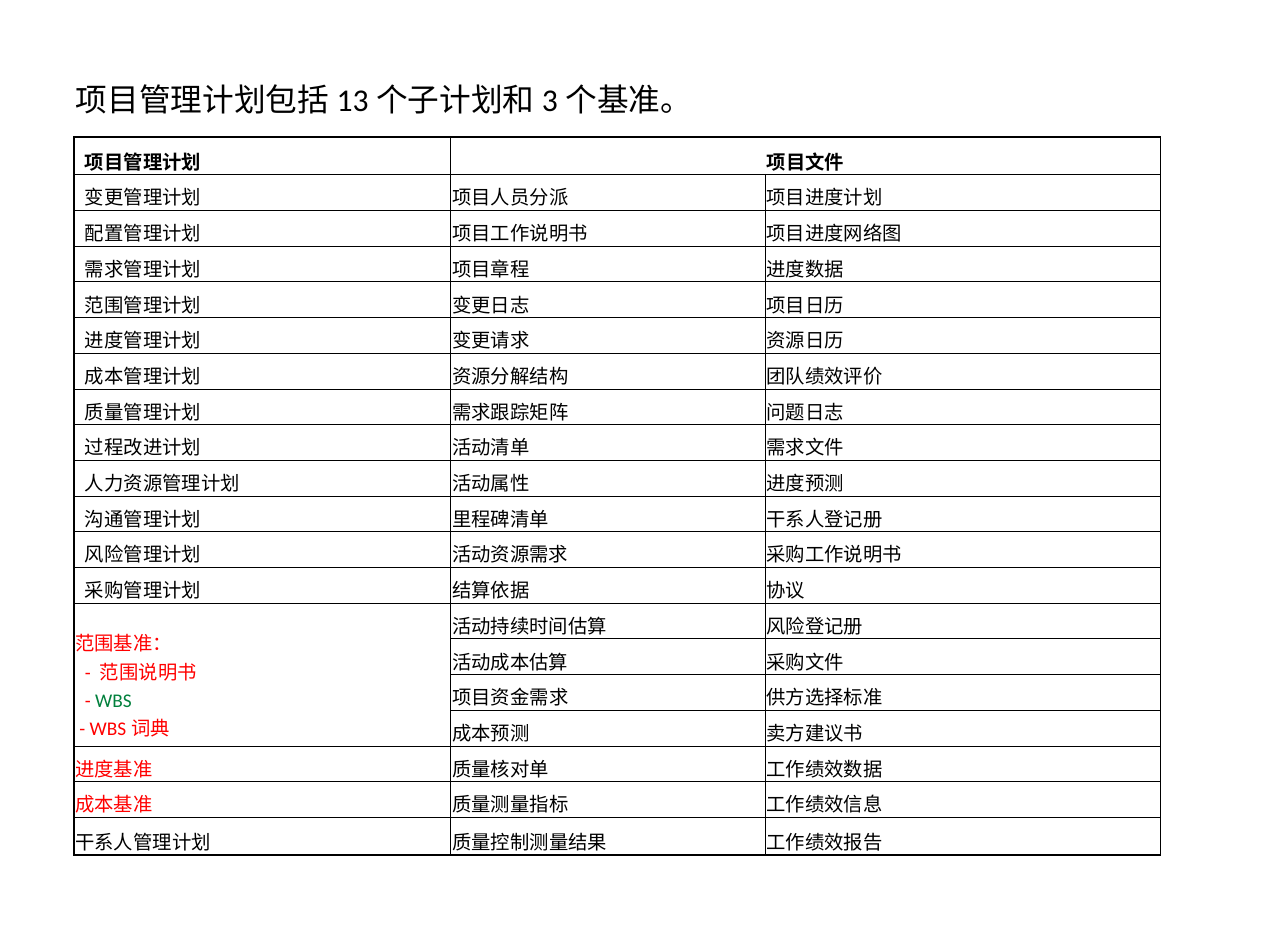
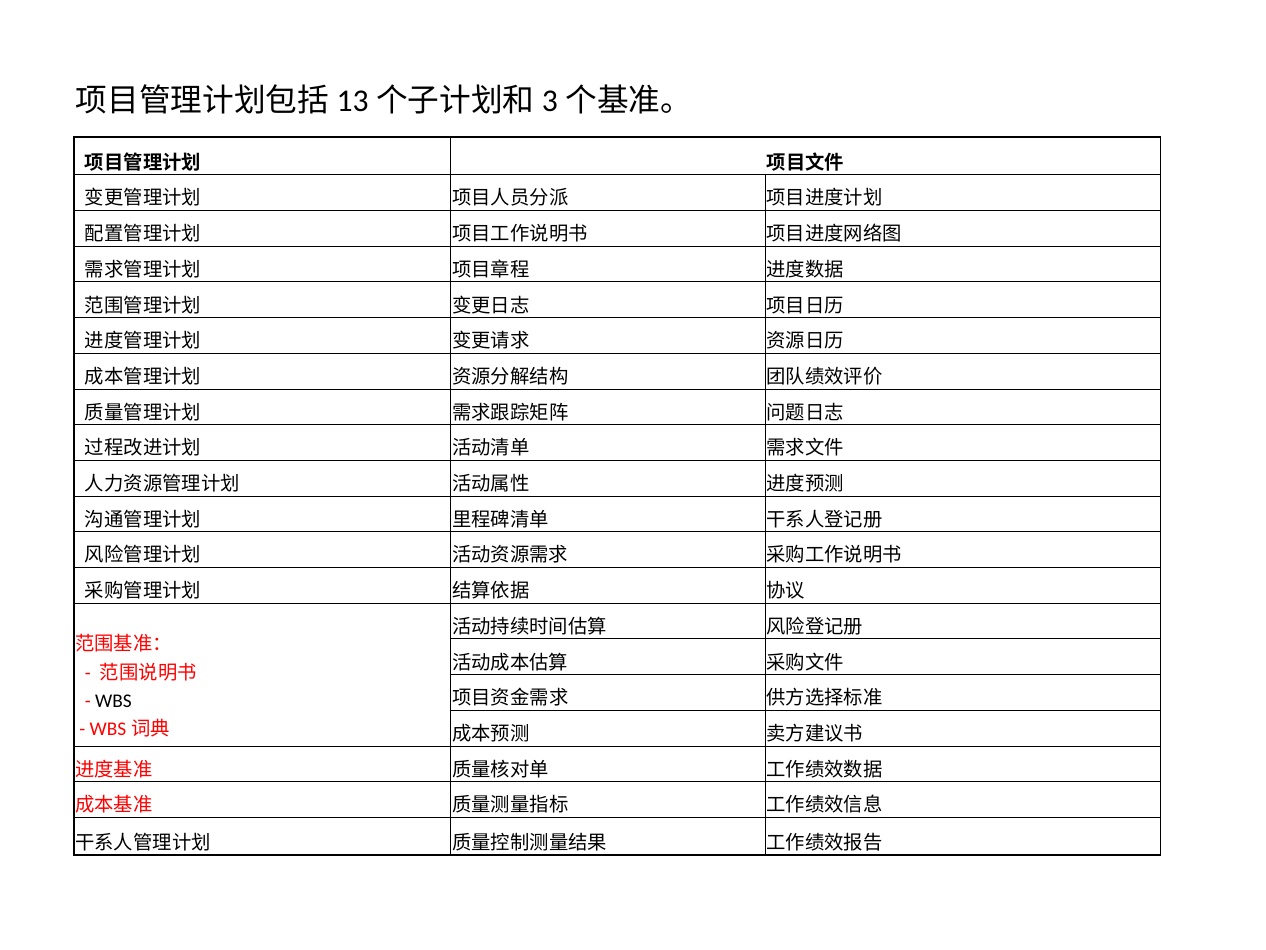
WBS colour: green -> black
